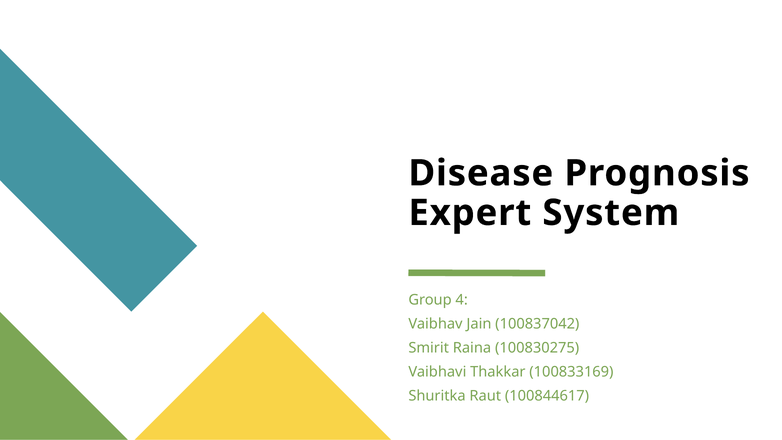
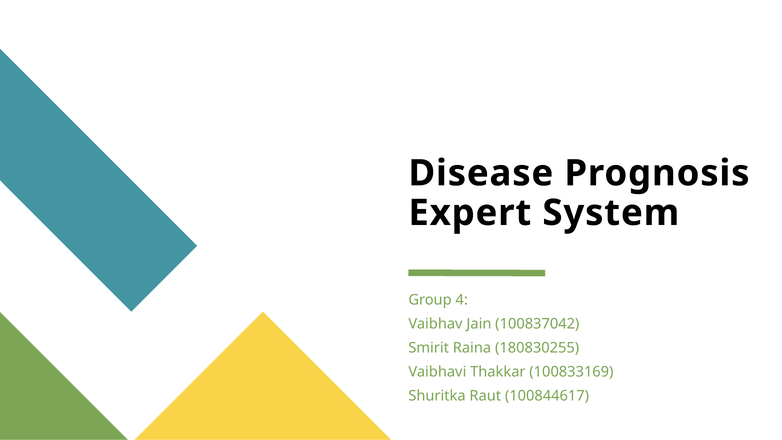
100830275: 100830275 -> 180830255
